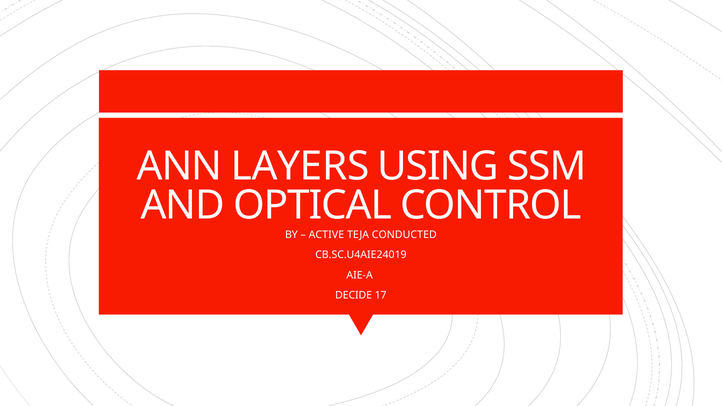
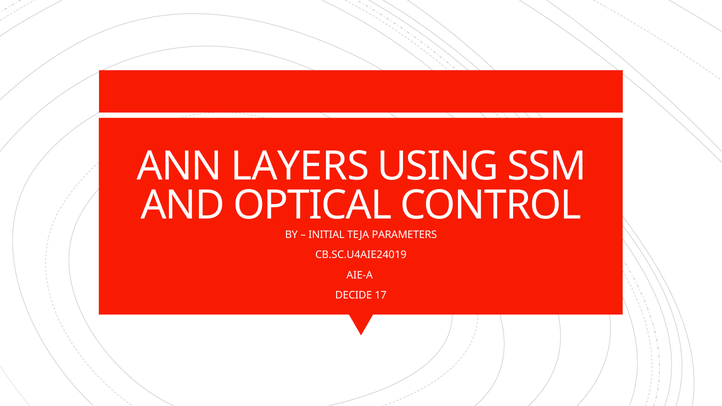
ACTIVE: ACTIVE -> INITIAL
CONDUCTED: CONDUCTED -> PARAMETERS
